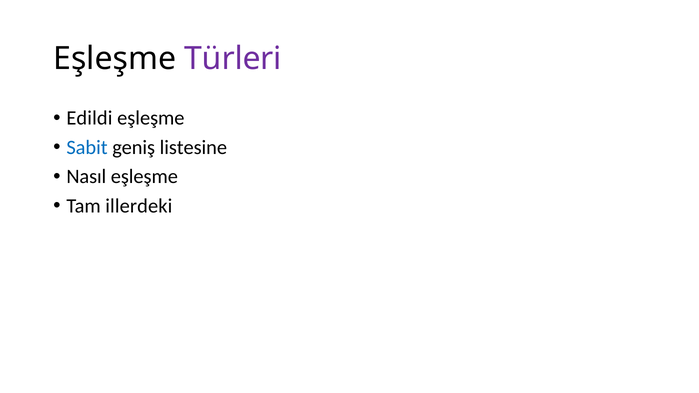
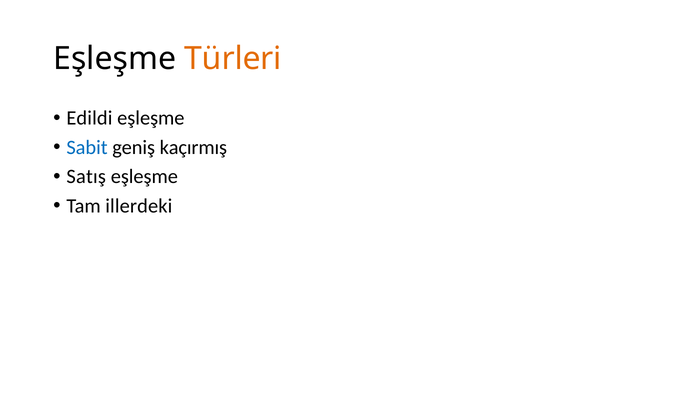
Türleri colour: purple -> orange
listesine: listesine -> kaçırmış
Nasıl: Nasıl -> Satış
